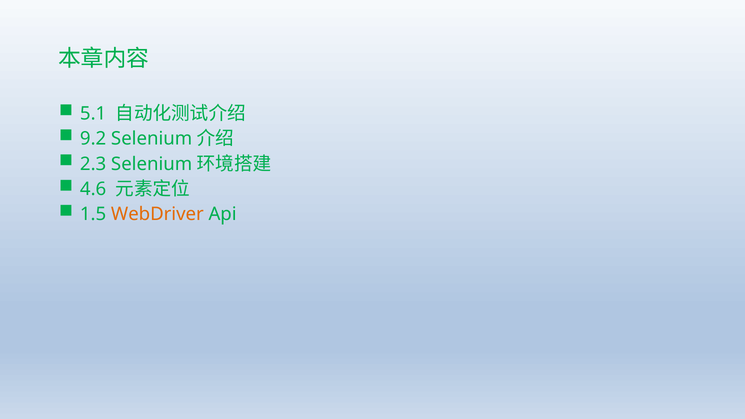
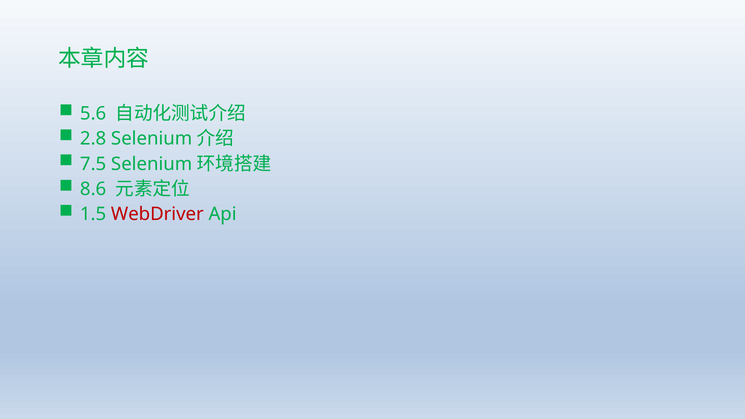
5.1: 5.1 -> 5.6
9.2: 9.2 -> 2.8
2.3: 2.3 -> 7.5
4.6: 4.6 -> 8.6
WebDriver colour: orange -> red
